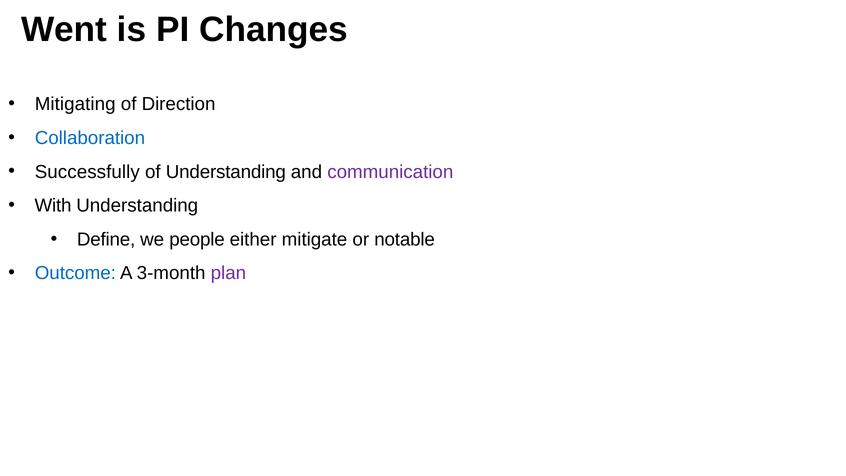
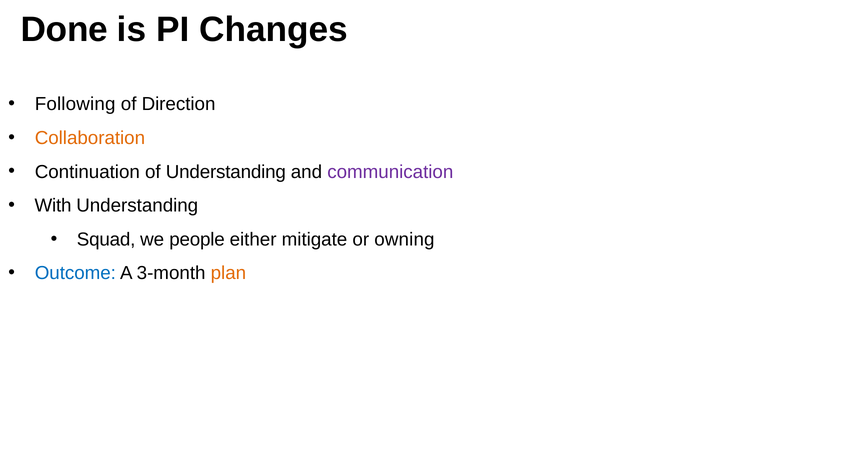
Went: Went -> Done
Mitigating: Mitigating -> Following
Collaboration colour: blue -> orange
Successfully: Successfully -> Continuation
Define: Define -> Squad
notable: notable -> owning
plan colour: purple -> orange
